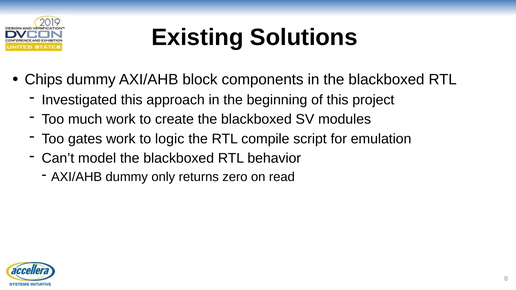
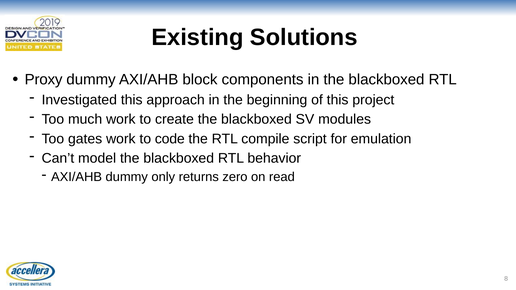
Chips: Chips -> Proxy
logic: logic -> code
